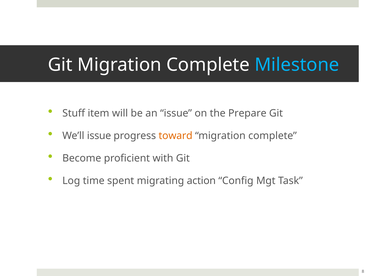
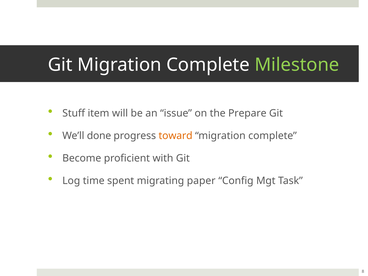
Milestone colour: light blue -> light green
We’ll issue: issue -> done
action: action -> paper
